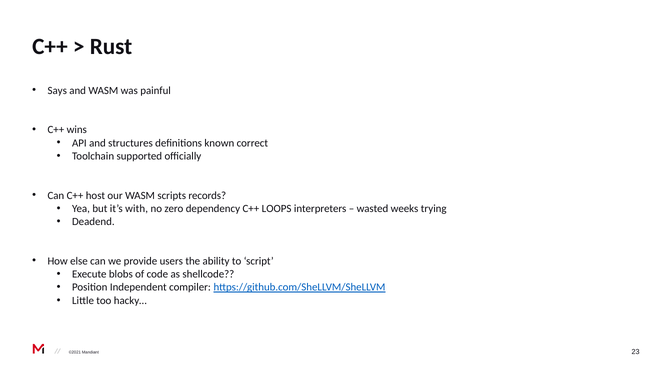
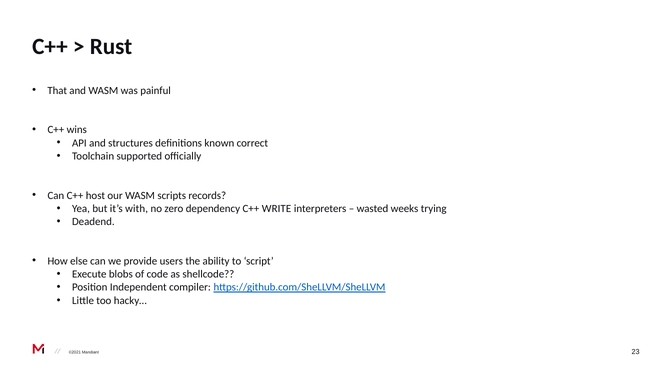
Says: Says -> That
LOOPS: LOOPS -> WRITE
